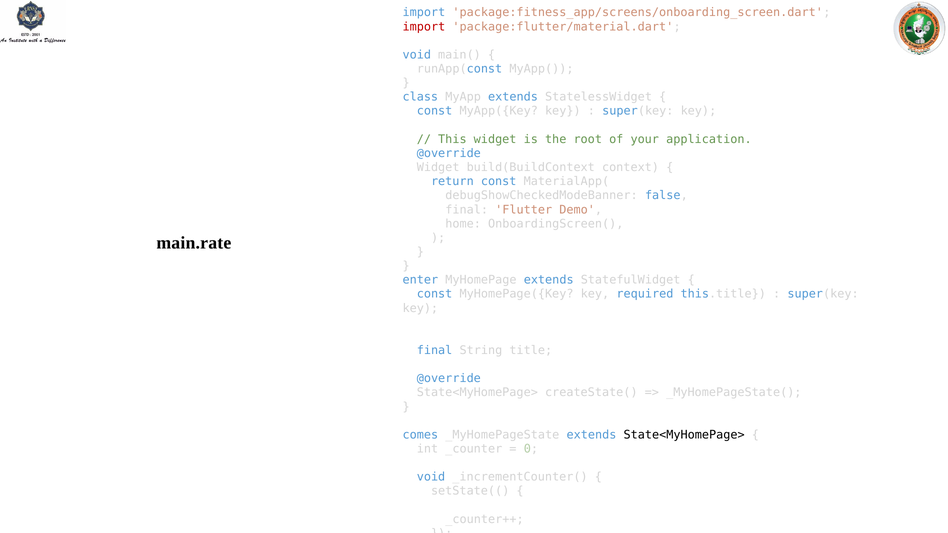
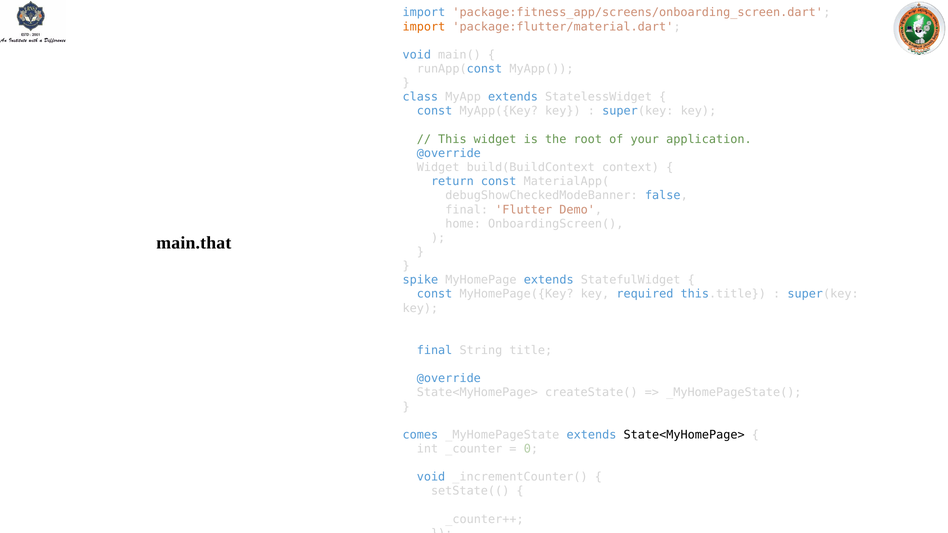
import at (424, 27) colour: red -> orange
main.rate: main.rate -> main.that
enter: enter -> spike
